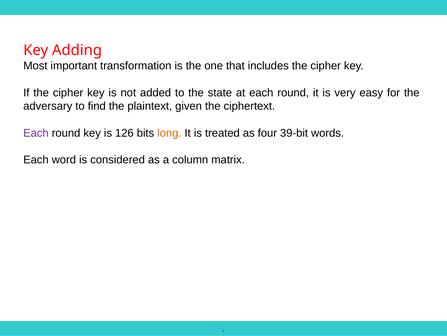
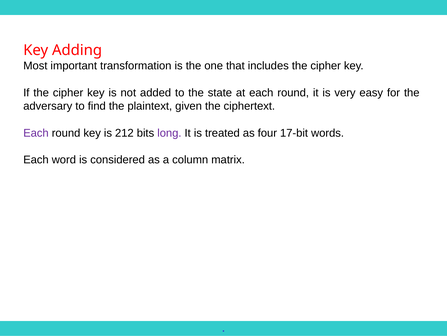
126: 126 -> 212
long colour: orange -> purple
39-bit: 39-bit -> 17-bit
